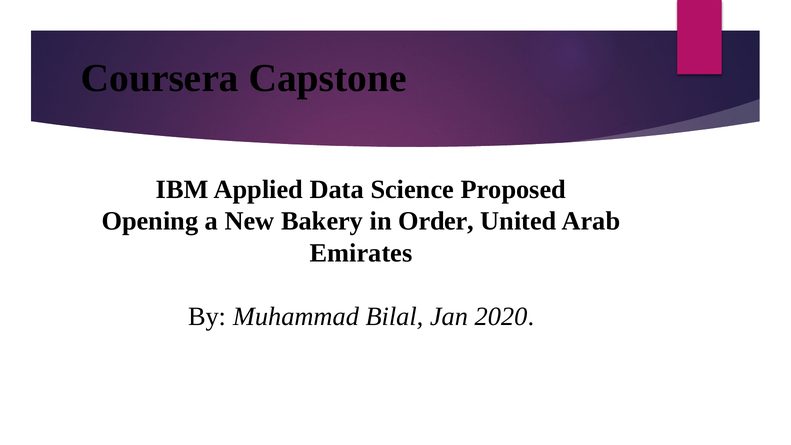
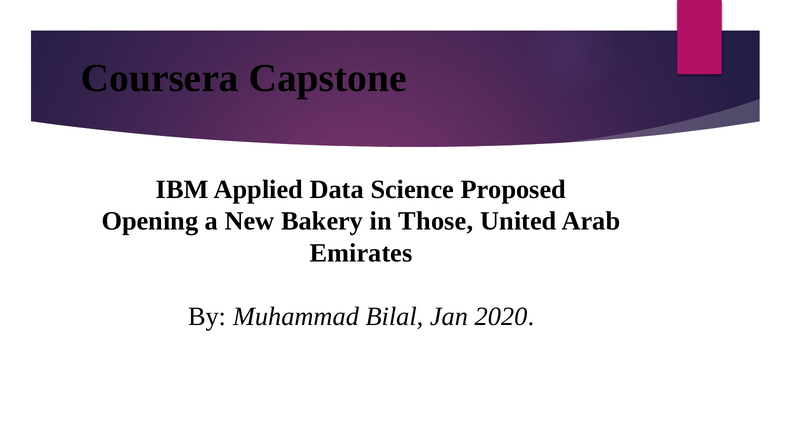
Order: Order -> Those
